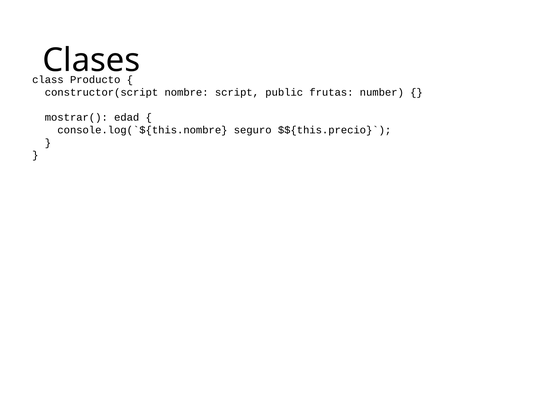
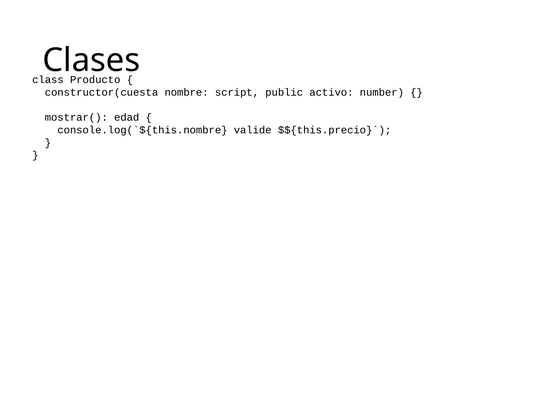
constructor(script: constructor(script -> constructor(cuesta
frutas: frutas -> activo
seguro: seguro -> valide
